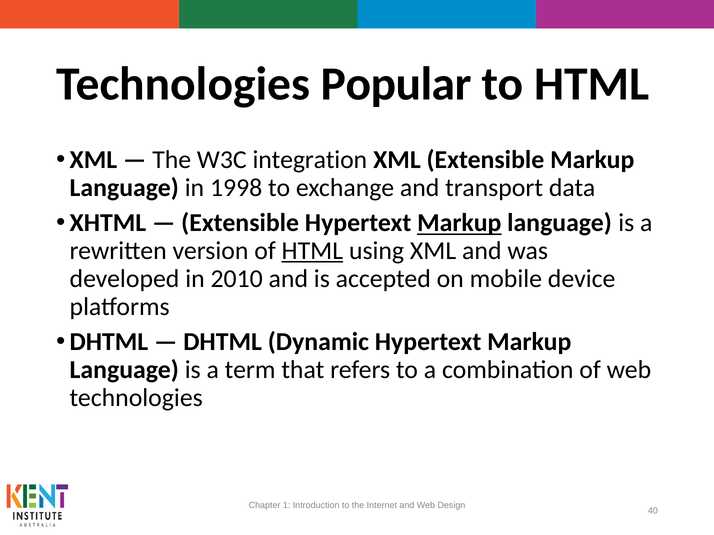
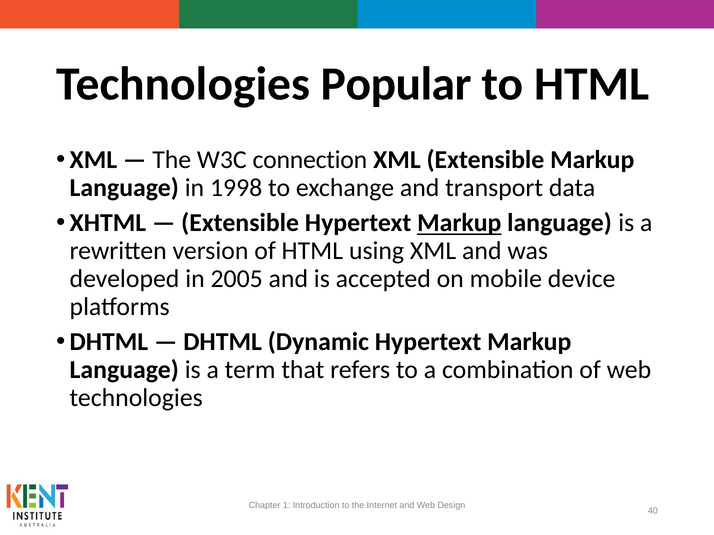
integration: integration -> connection
HTML at (312, 251) underline: present -> none
2010: 2010 -> 2005
